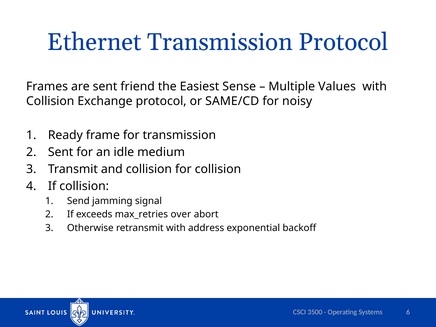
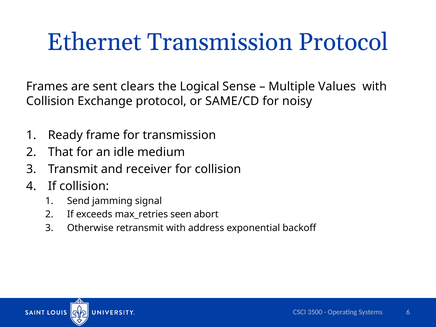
friend: friend -> clears
Easiest: Easiest -> Logical
Sent at (61, 152): Sent -> That
and collision: collision -> receiver
over: over -> seen
